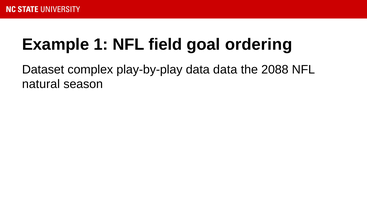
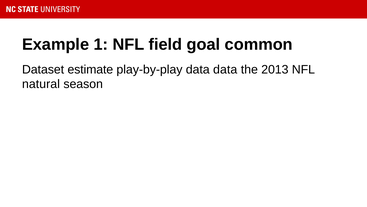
ordering: ordering -> common
complex: complex -> estimate
2088: 2088 -> 2013
